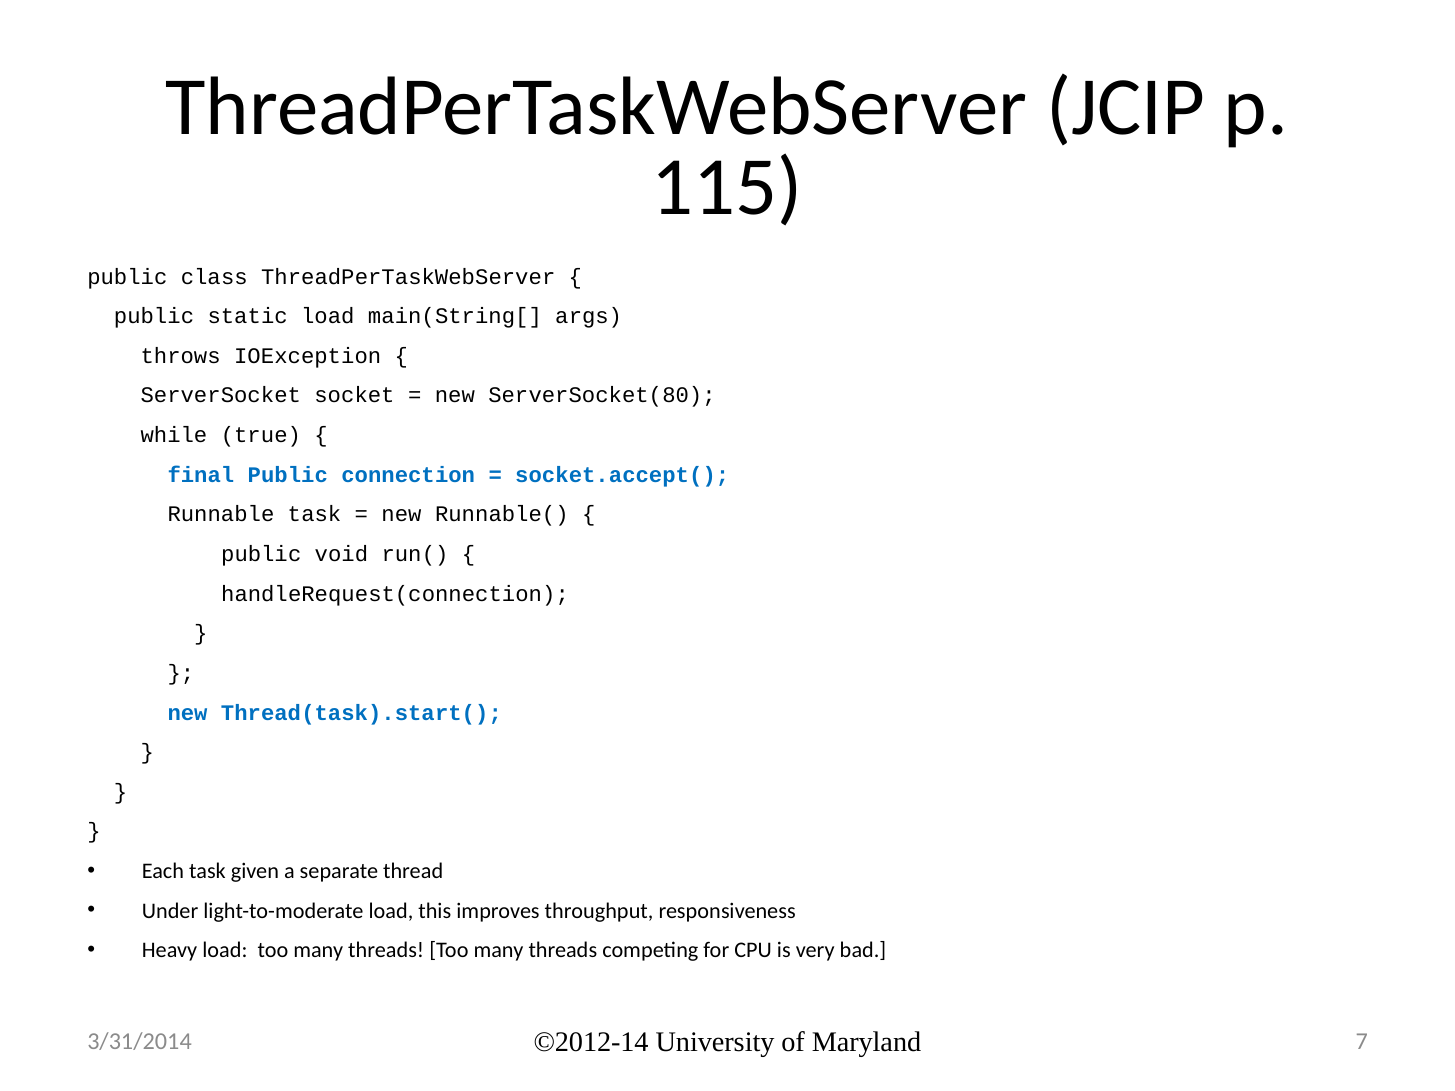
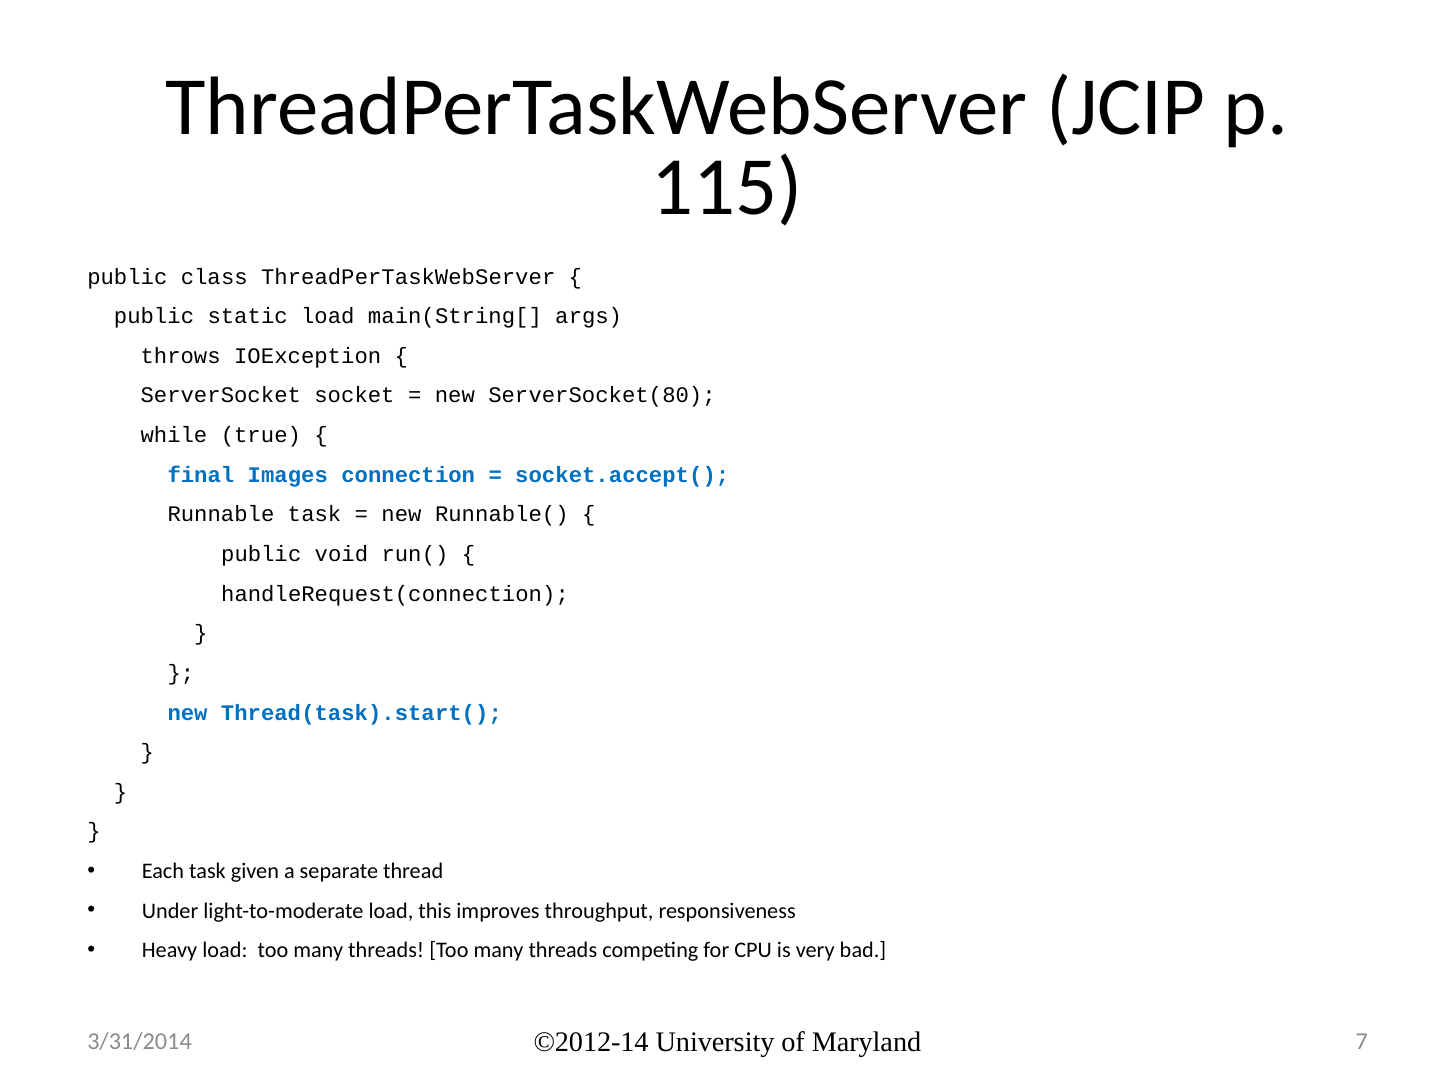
final Public: Public -> Images
